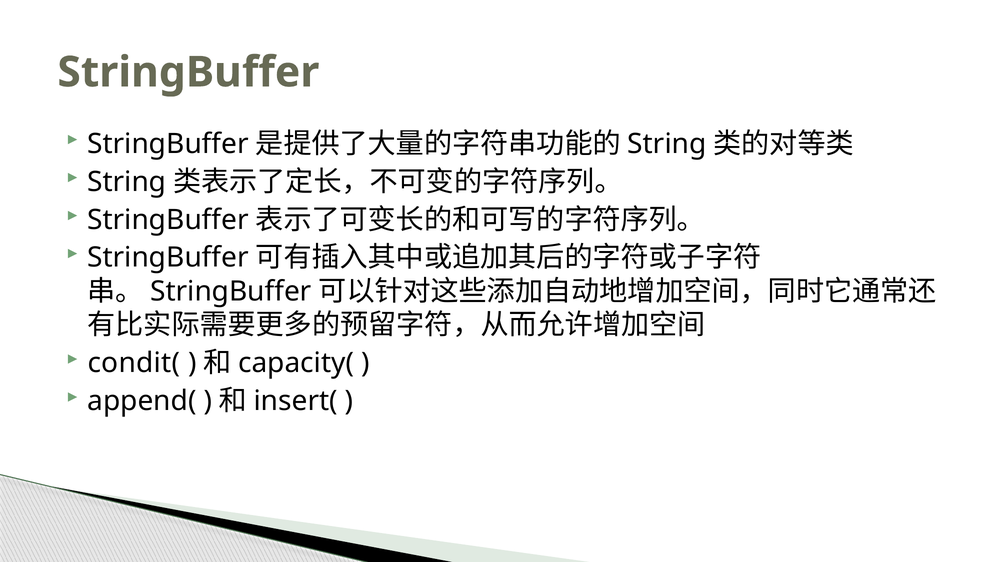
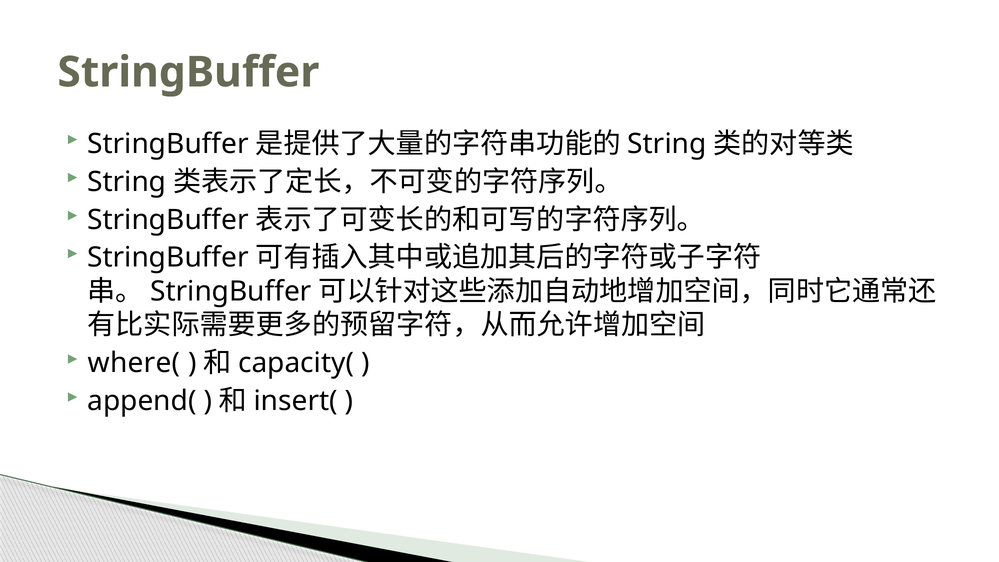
condit(: condit( -> where(
